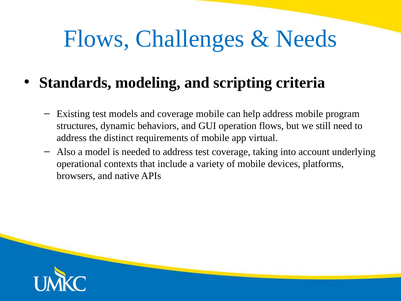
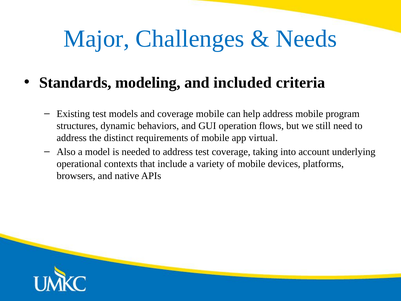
Flows at (97, 39): Flows -> Major
scripting: scripting -> included
